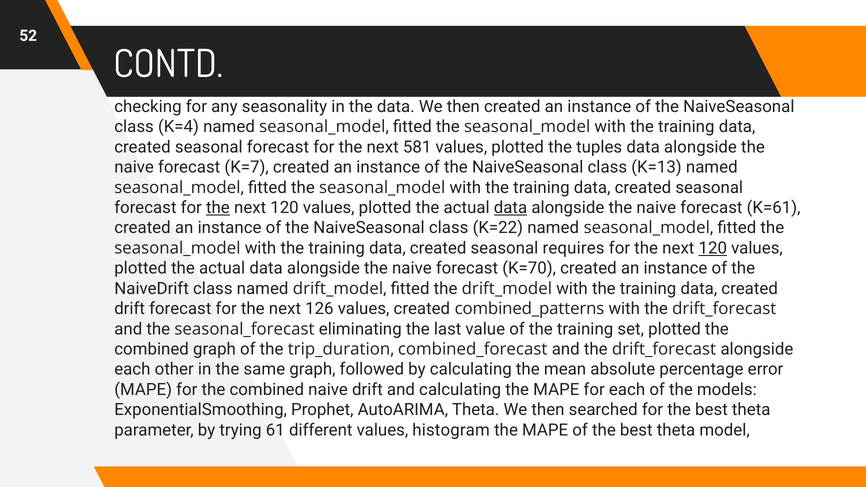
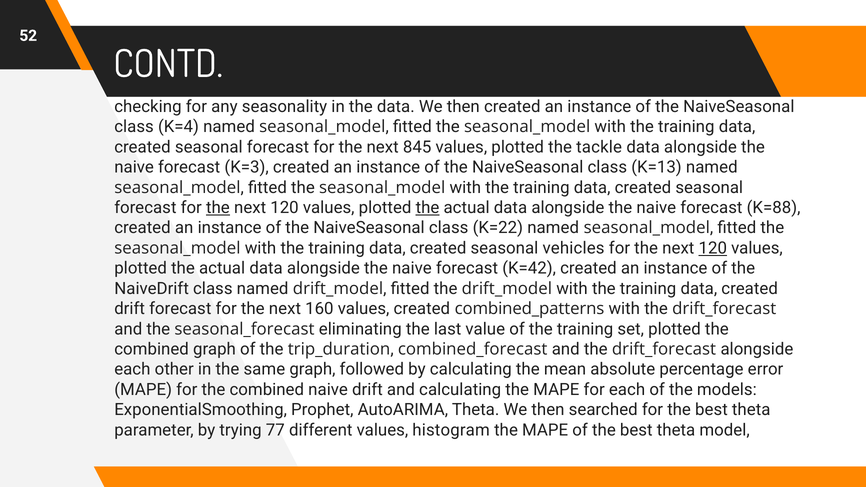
581: 581 -> 845
tuples: tuples -> tackle
K=7: K=7 -> K=3
the at (427, 208) underline: none -> present
data at (510, 208) underline: present -> none
K=61: K=61 -> K=88
requires: requires -> vehicles
K=70: K=70 -> K=42
126: 126 -> 160
61: 61 -> 77
